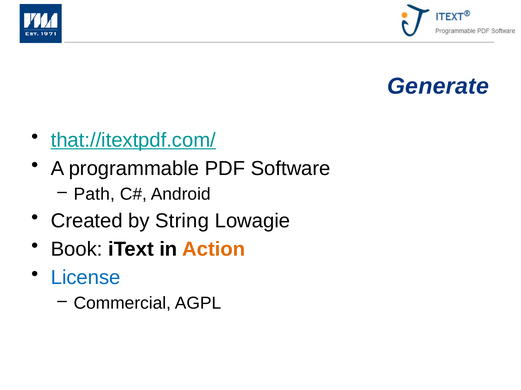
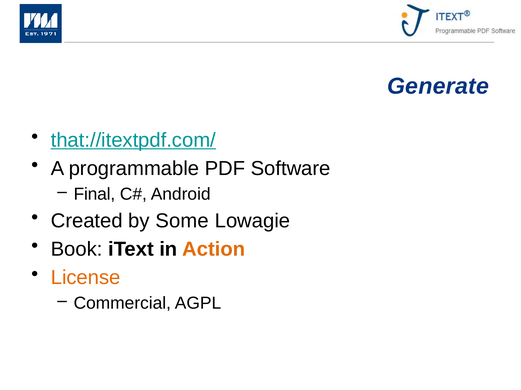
Path: Path -> Final
String: String -> Some
License colour: blue -> orange
